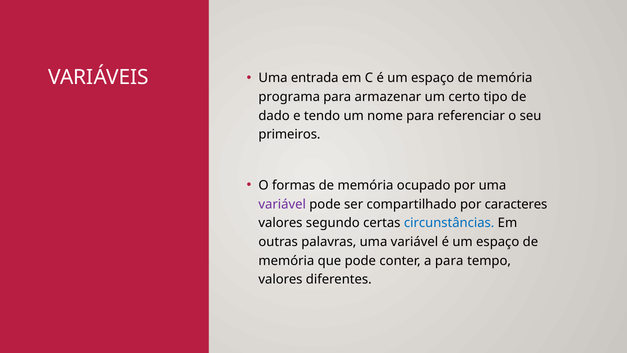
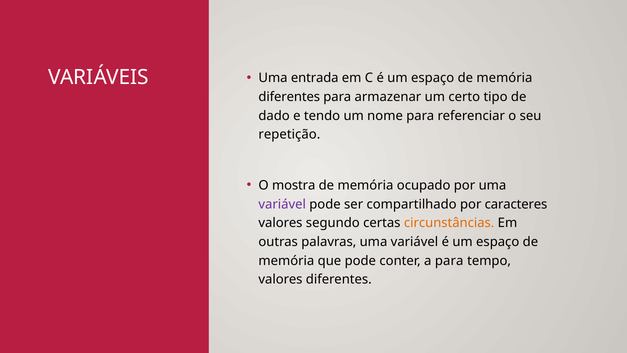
programa at (289, 97): programa -> diferentes
primeiros: primeiros -> repetição
formas: formas -> mostra
circunstâncias colour: blue -> orange
